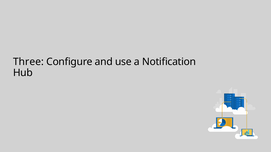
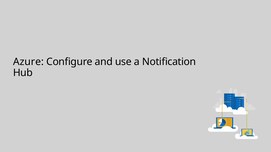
Three: Three -> Azure
